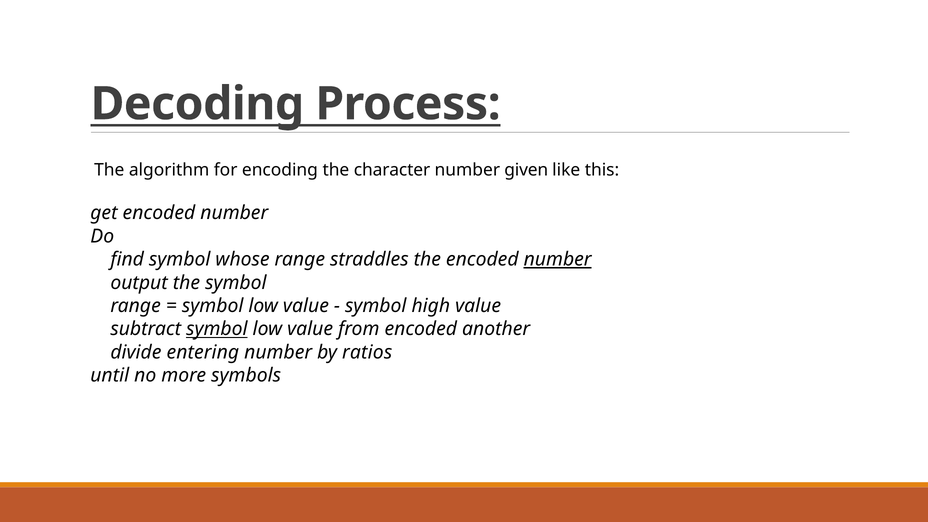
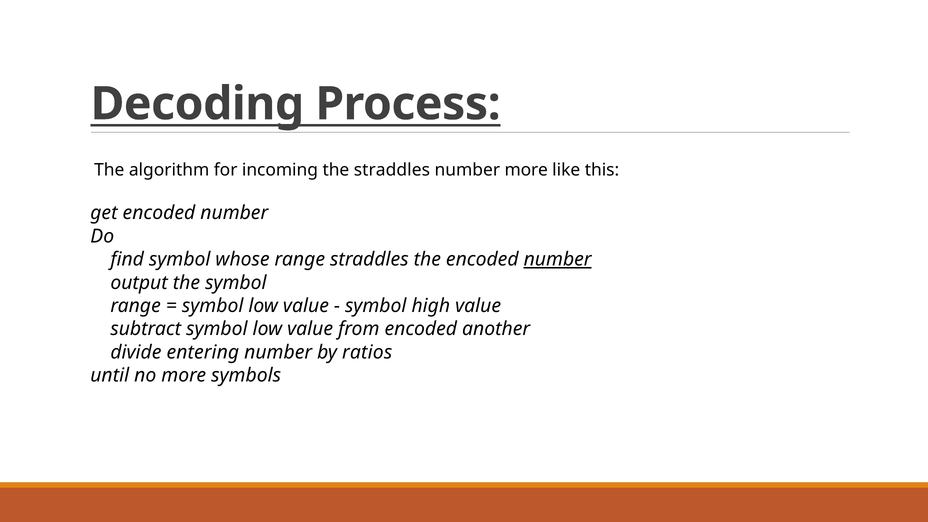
encoding: encoding -> incoming
the character: character -> straddles
number given: given -> more
symbol at (217, 329) underline: present -> none
